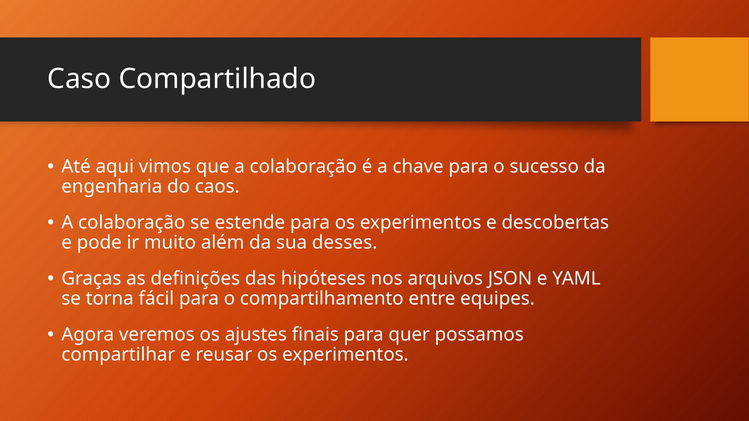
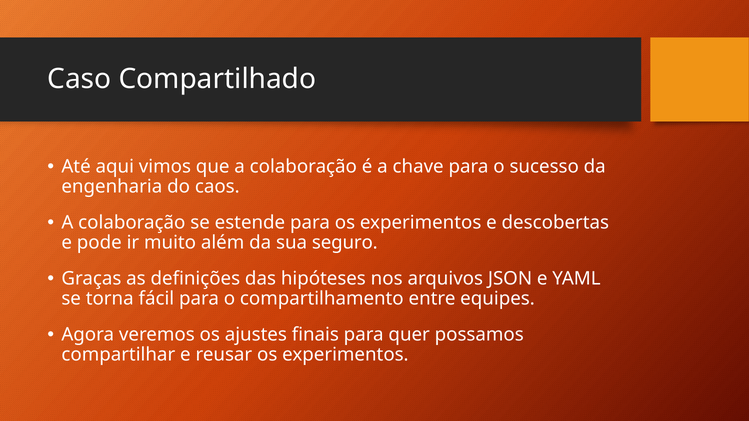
desses: desses -> seguro
